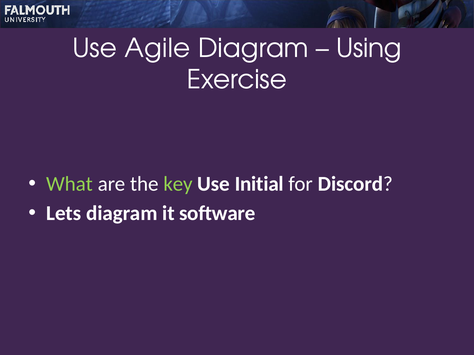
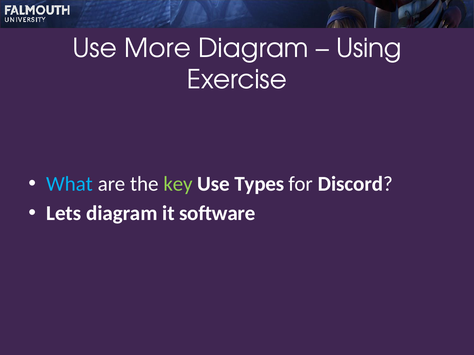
Agile: Agile -> More
What colour: light green -> light blue
Initial: Initial -> Types
